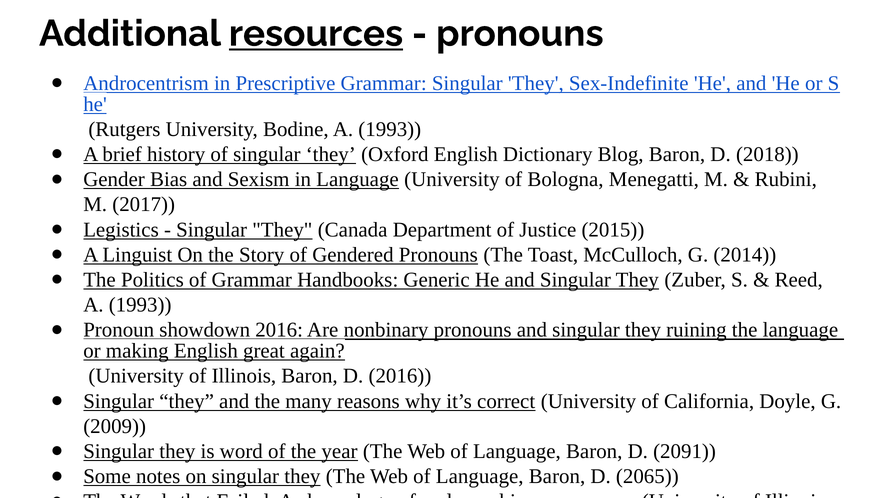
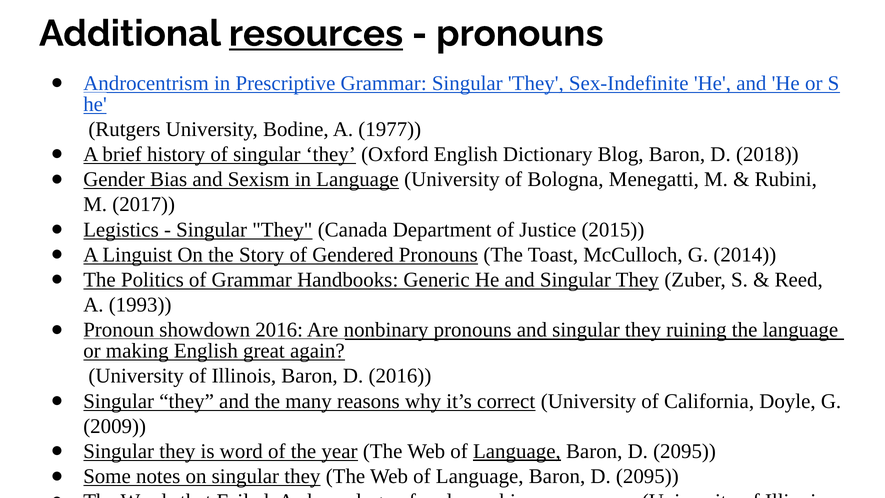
Bodine A 1993: 1993 -> 1977
Language at (517, 451) underline: none -> present
2091 at (685, 451): 2091 -> 2095
2065 at (647, 476): 2065 -> 2095
